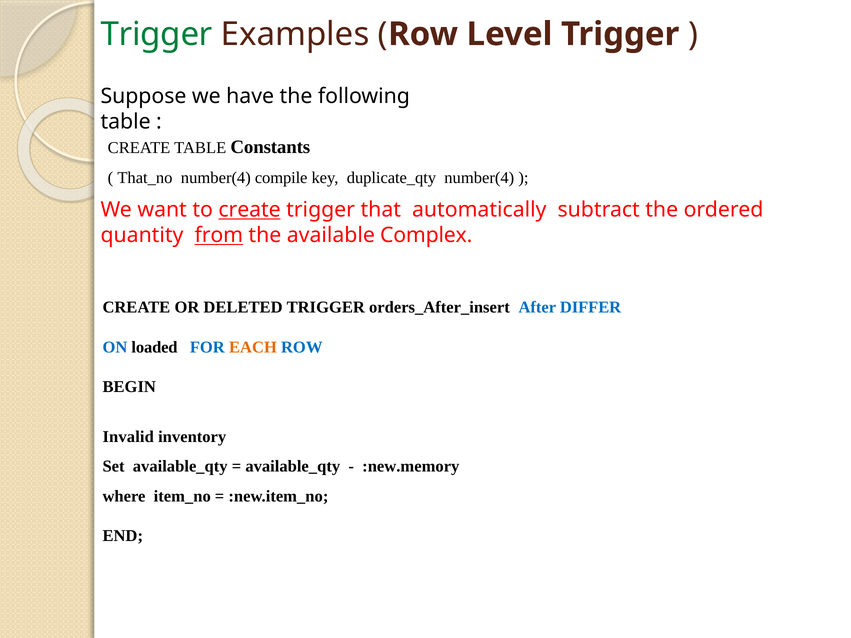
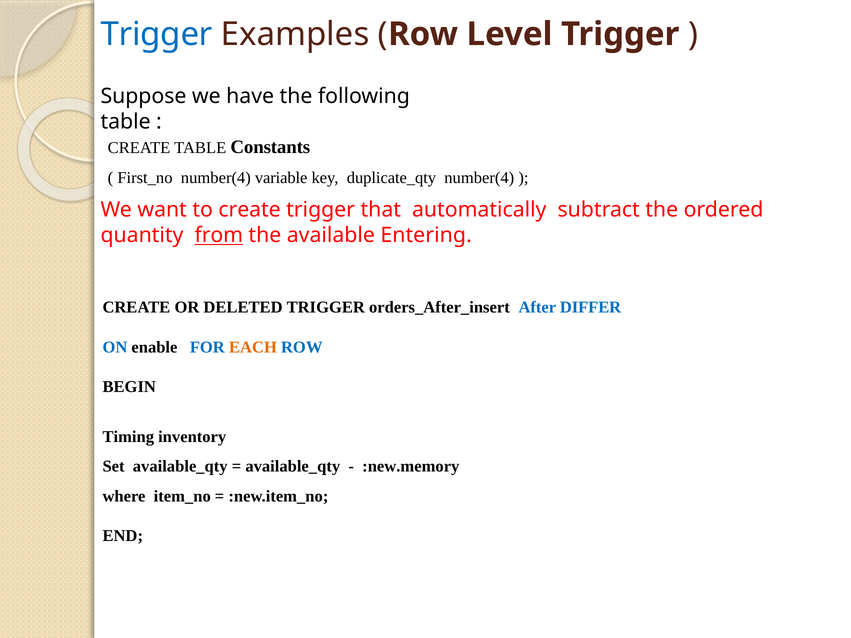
Trigger at (157, 34) colour: green -> blue
That_no: That_no -> First_no
compile: compile -> variable
create at (250, 210) underline: present -> none
Complex: Complex -> Entering
loaded: loaded -> enable
Invalid: Invalid -> Timing
